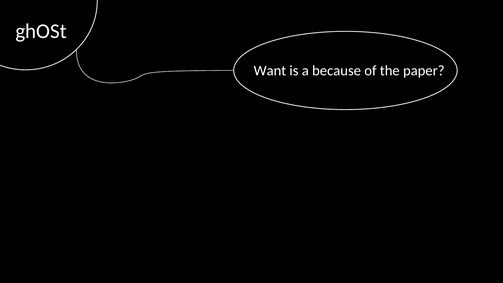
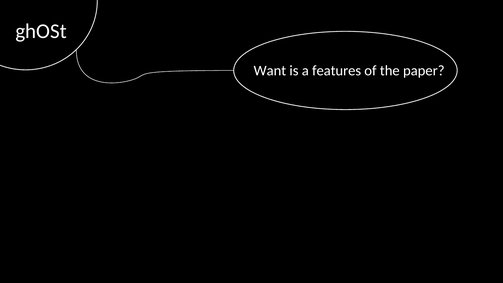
because: because -> features
